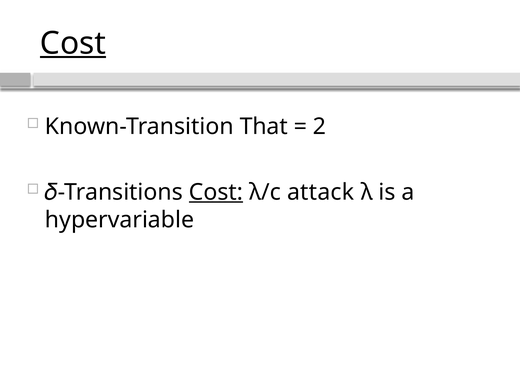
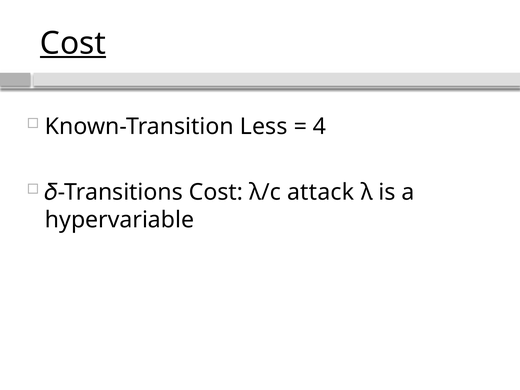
That: That -> Less
2: 2 -> 4
Cost at (216, 192) underline: present -> none
